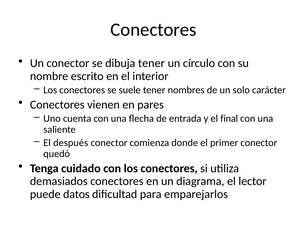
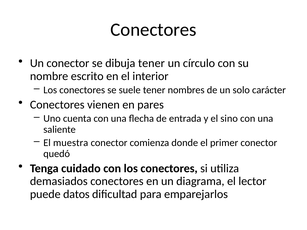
final: final -> sino
después: después -> muestra
